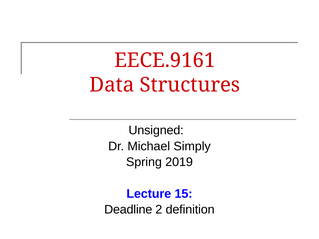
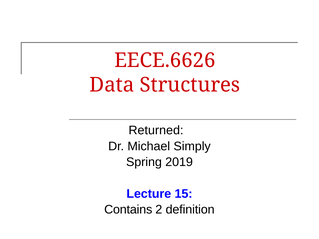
EECE.9161: EECE.9161 -> EECE.6626
Unsigned: Unsigned -> Returned
Deadline: Deadline -> Contains
